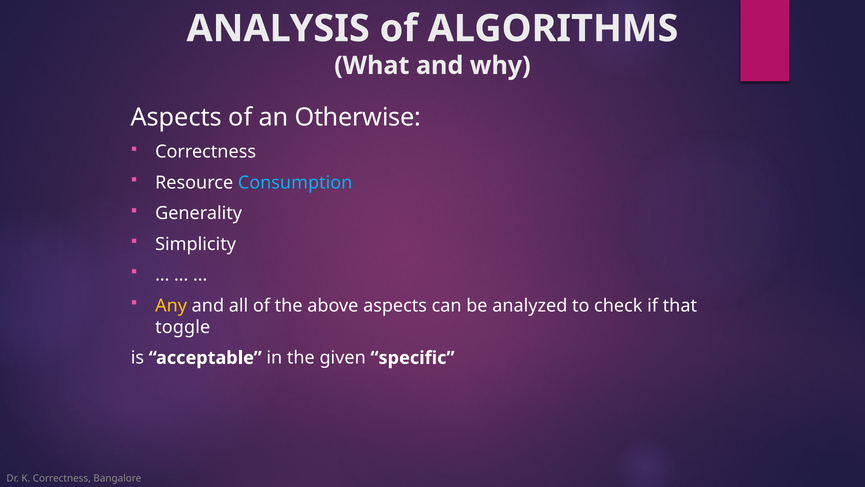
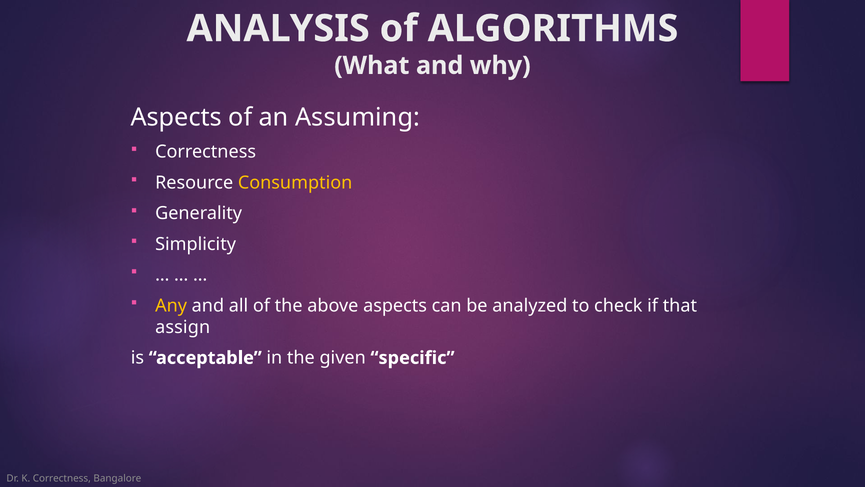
Otherwise: Otherwise -> Assuming
Consumption colour: light blue -> yellow
toggle: toggle -> assign
